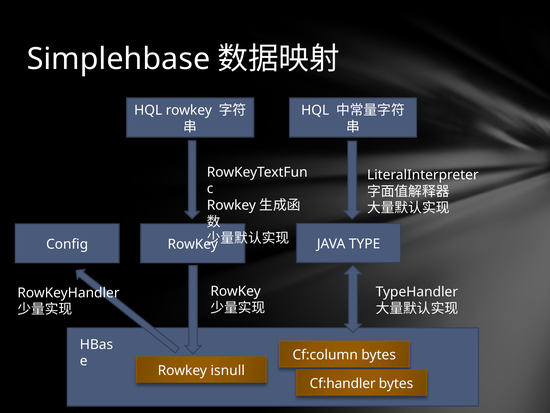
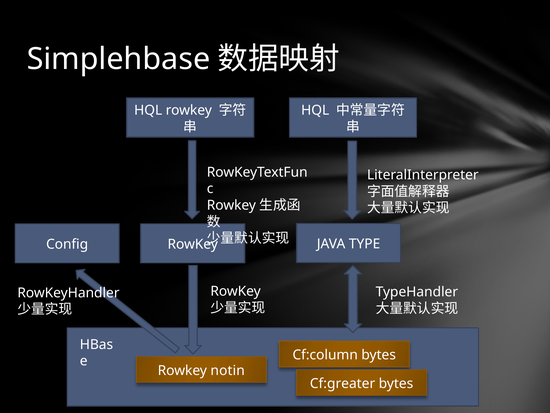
isnull: isnull -> notin
Cf:handler: Cf:handler -> Cf:greater
